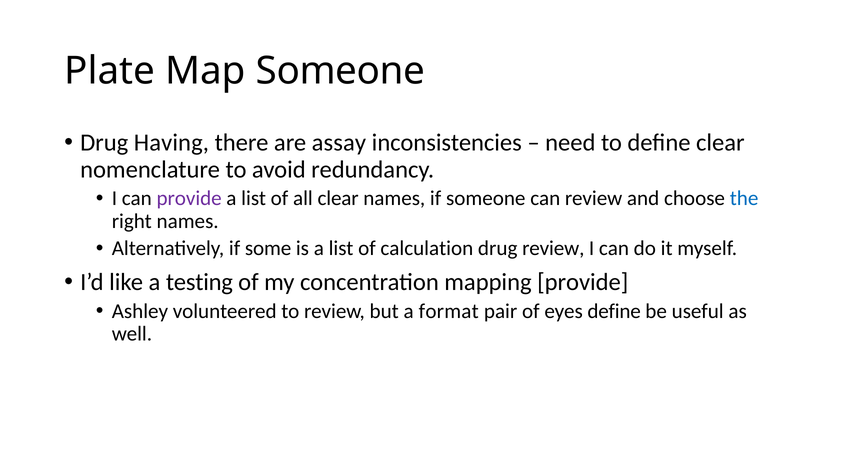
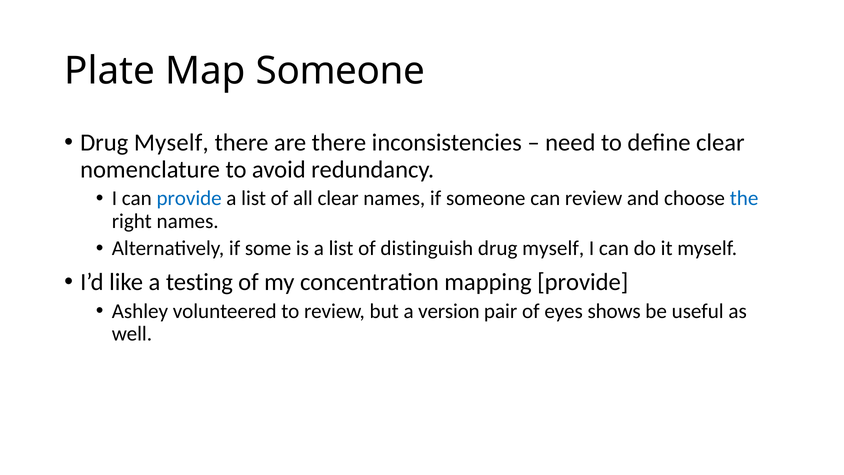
Having at (171, 143): Having -> Myself
are assay: assay -> there
provide at (189, 198) colour: purple -> blue
calculation: calculation -> distinguish
review at (553, 248): review -> myself
format: format -> version
eyes define: define -> shows
